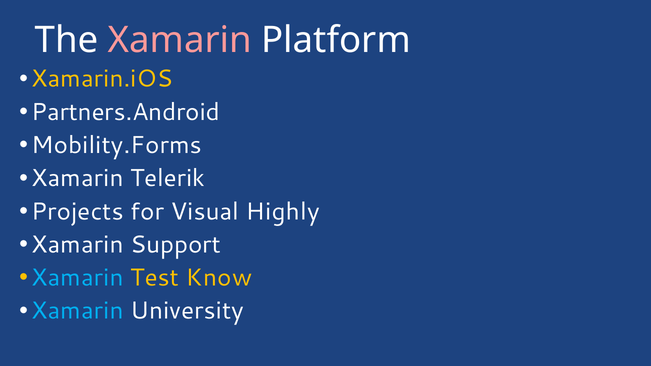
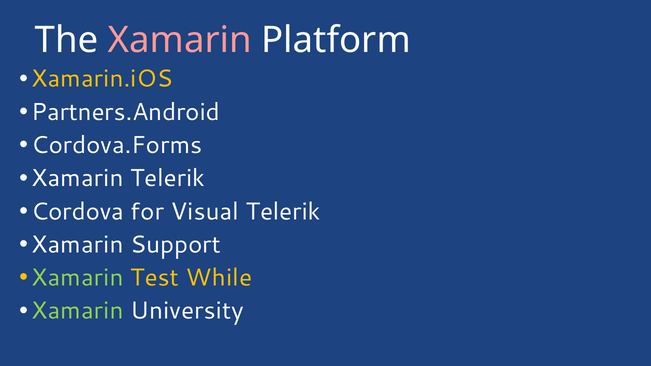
Mobility.Forms: Mobility.Forms -> Cordova.Forms
Projects: Projects -> Cordova
Visual Highly: Highly -> Telerik
Xamarin at (78, 278) colour: light blue -> light green
Know: Know -> While
Xamarin at (78, 311) colour: light blue -> light green
